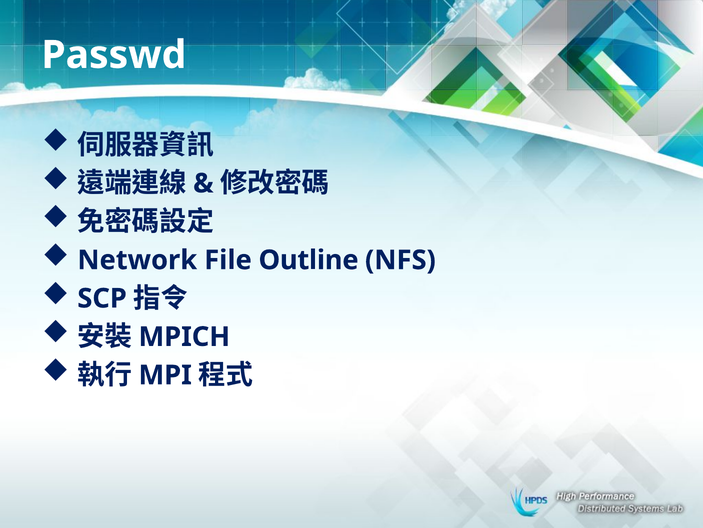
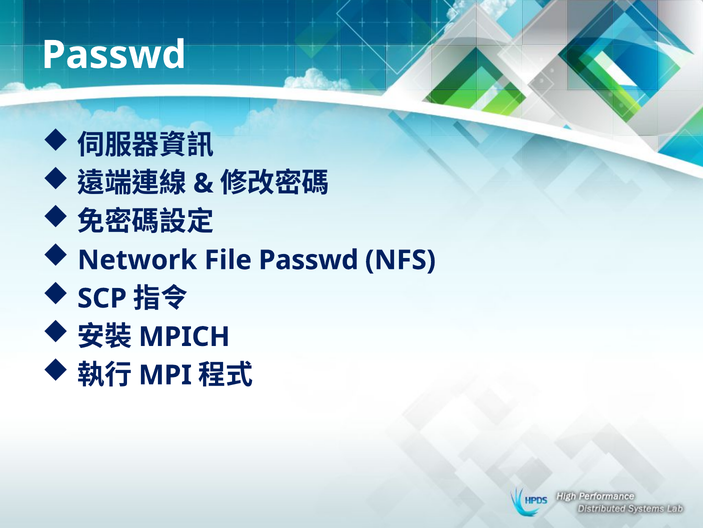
File Outline: Outline -> Passwd
